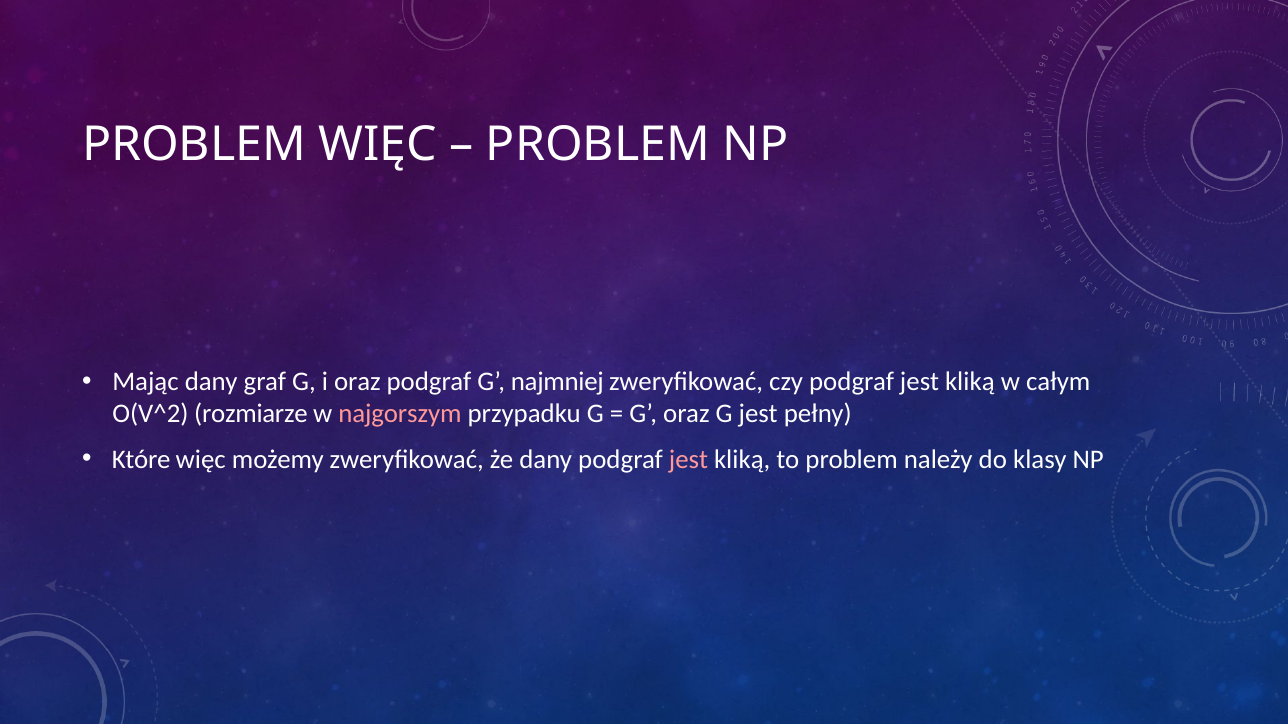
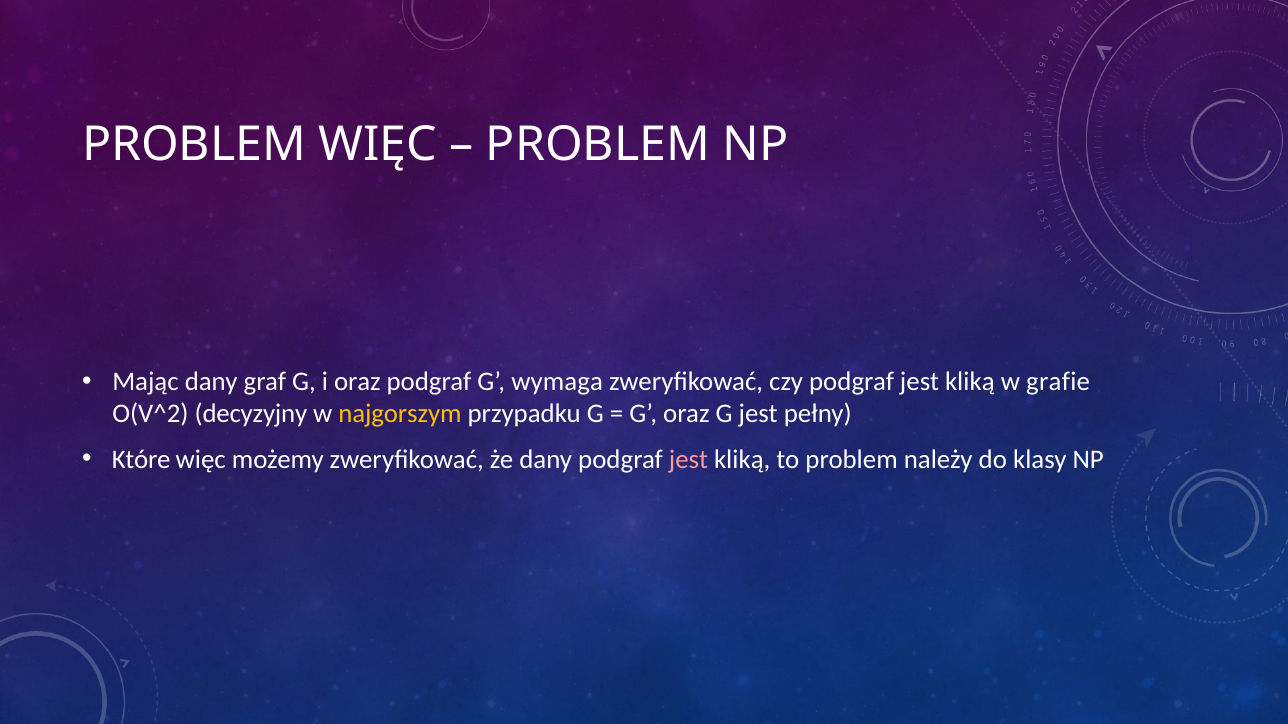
najmniej: najmniej -> wymaga
całym: całym -> grafie
rozmiarze: rozmiarze -> decyzyjny
najgorszym colour: pink -> yellow
